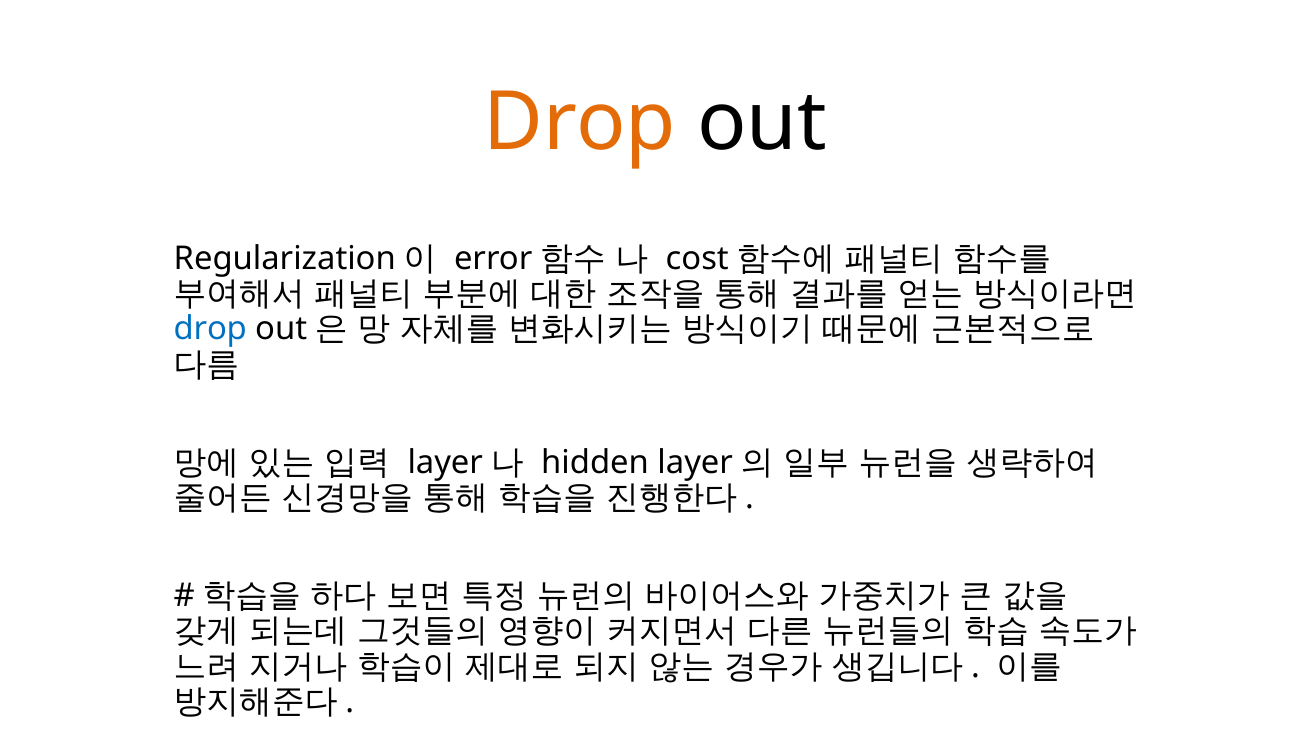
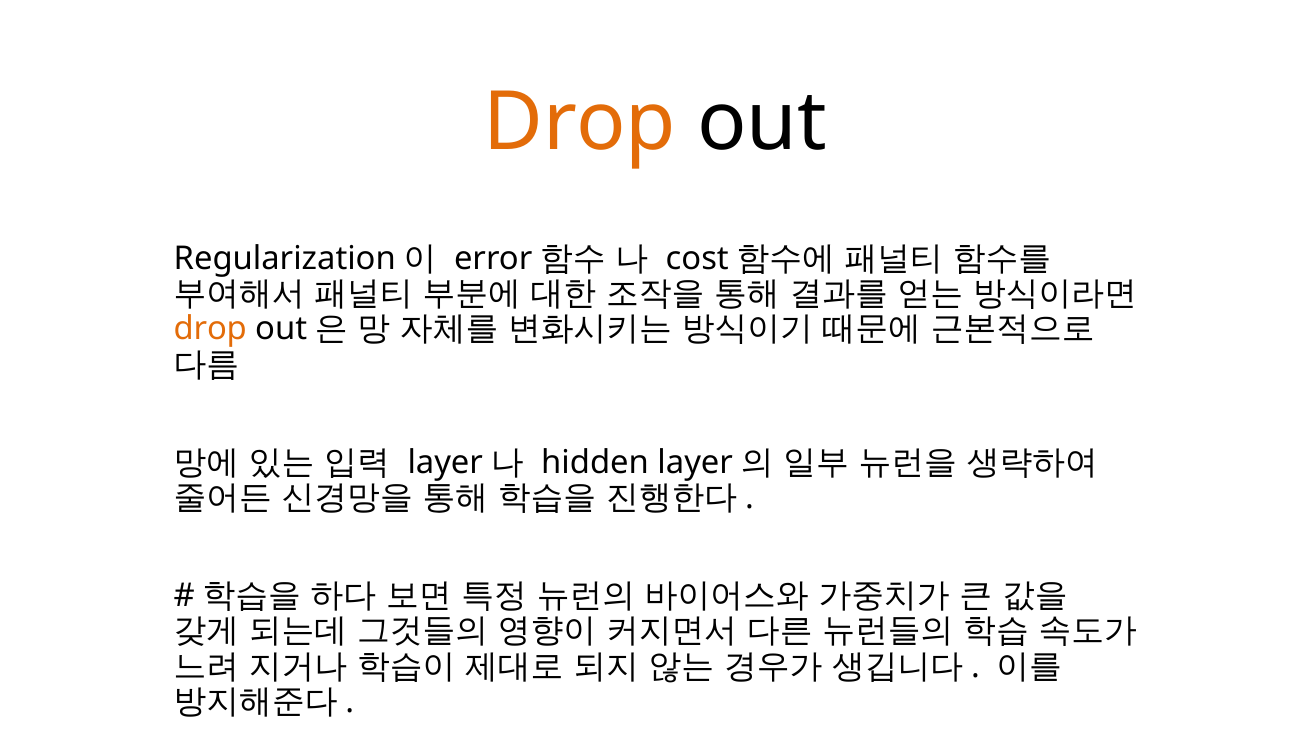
drop at (210, 329) colour: blue -> orange
